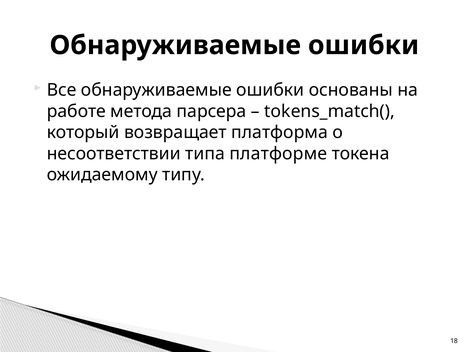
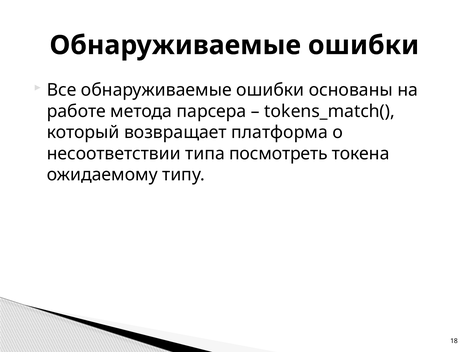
платформе: платформе -> посмотреть
